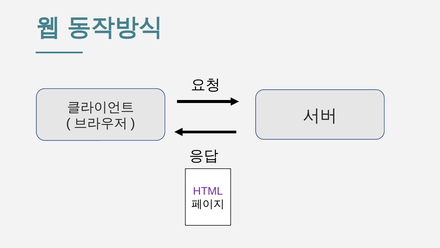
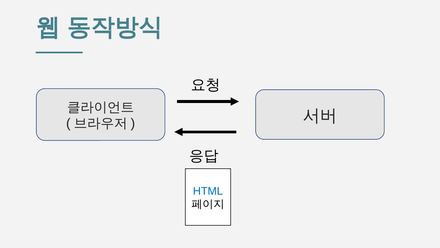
HTML colour: purple -> blue
